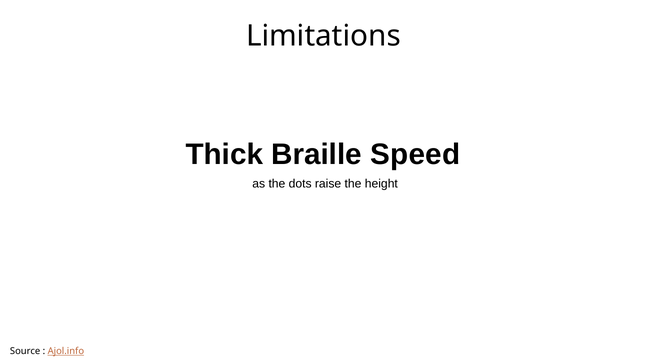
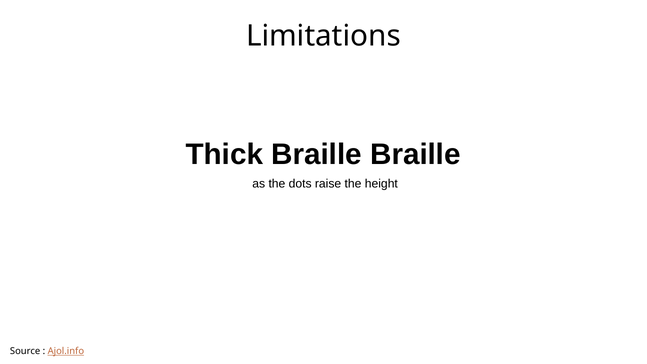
Braille Speed: Speed -> Braille
